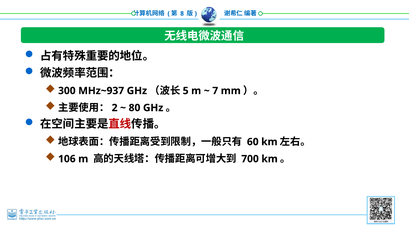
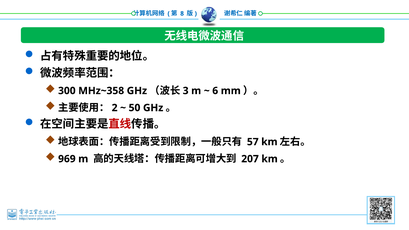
MHz~937: MHz~937 -> MHz~358
5: 5 -> 3
7: 7 -> 6
80: 80 -> 50
60: 60 -> 57
106: 106 -> 969
700: 700 -> 207
